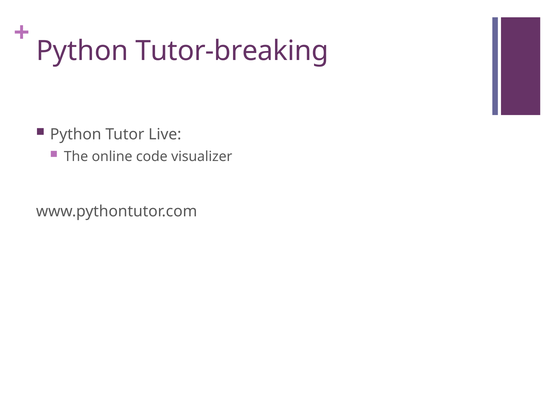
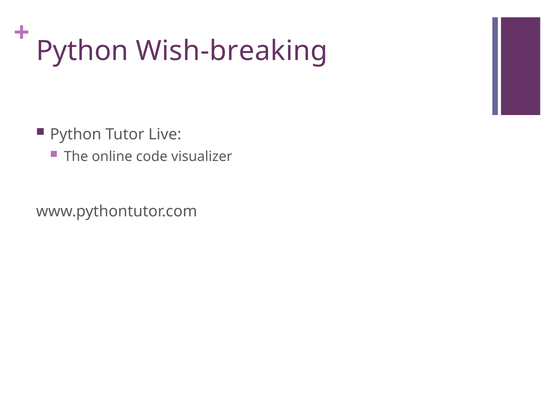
Tutor-breaking: Tutor-breaking -> Wish-breaking
